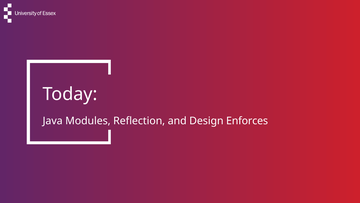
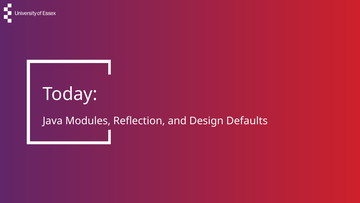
Enforces: Enforces -> Defaults
